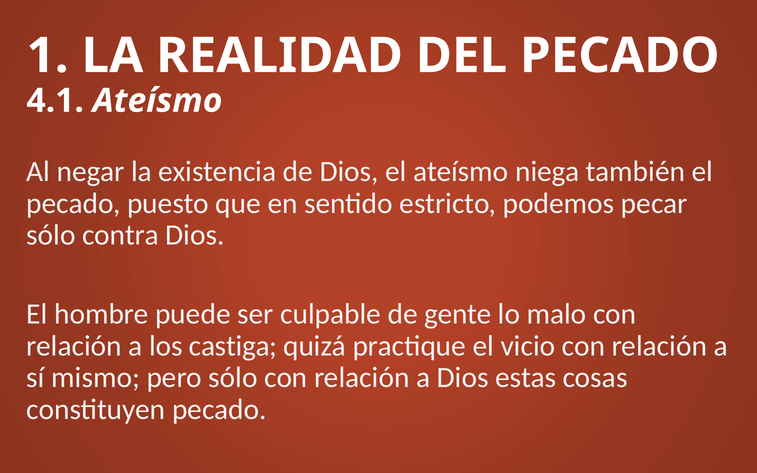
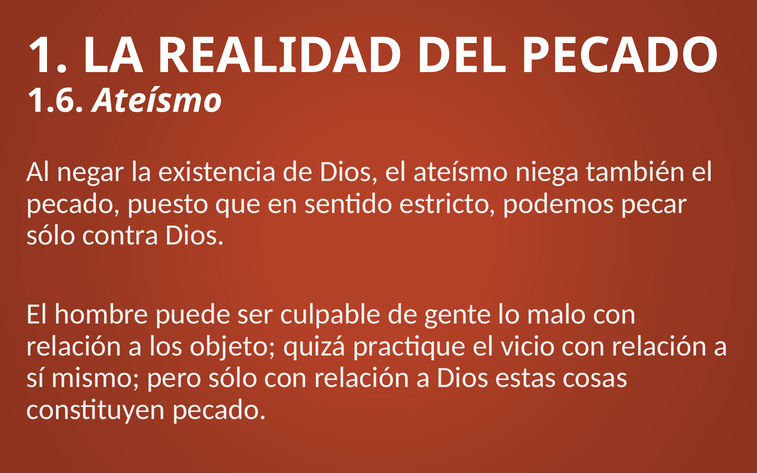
4.1: 4.1 -> 1.6
castiga: castiga -> objeto
